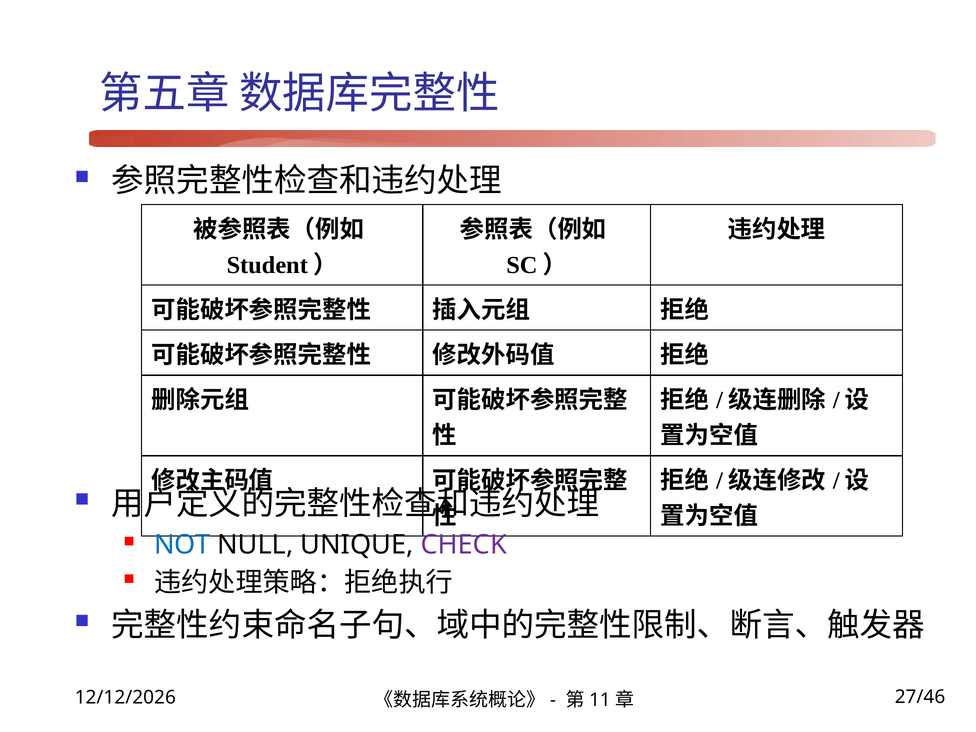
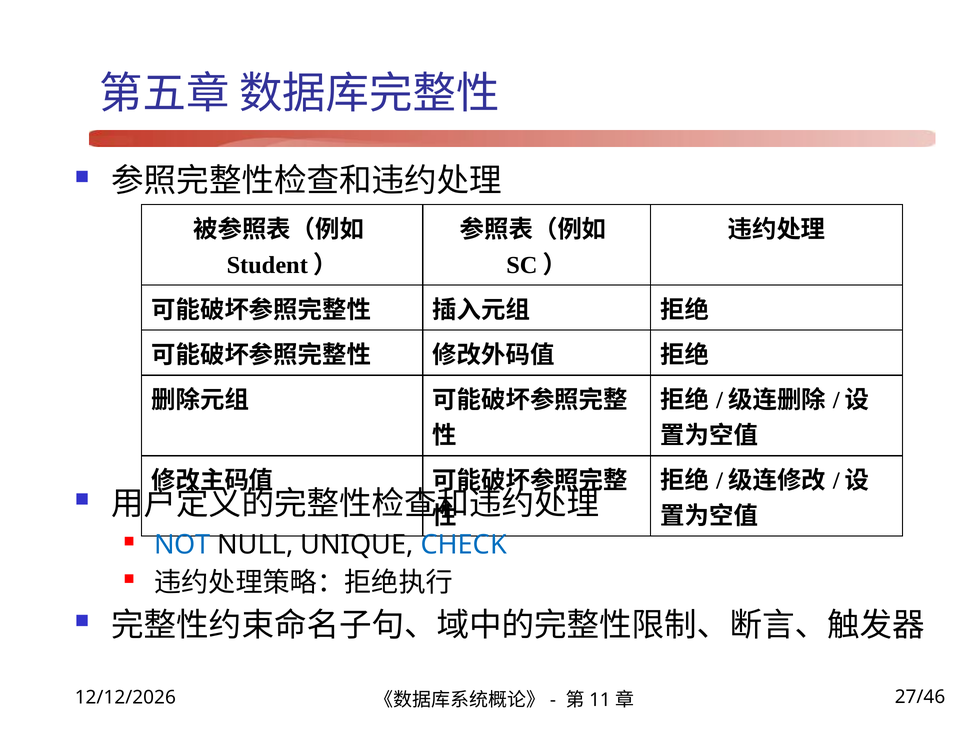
CHECK colour: purple -> blue
